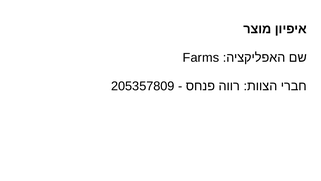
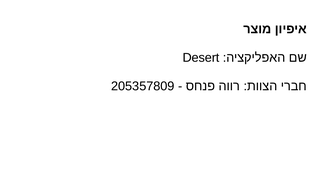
Farms: Farms -> Desert
